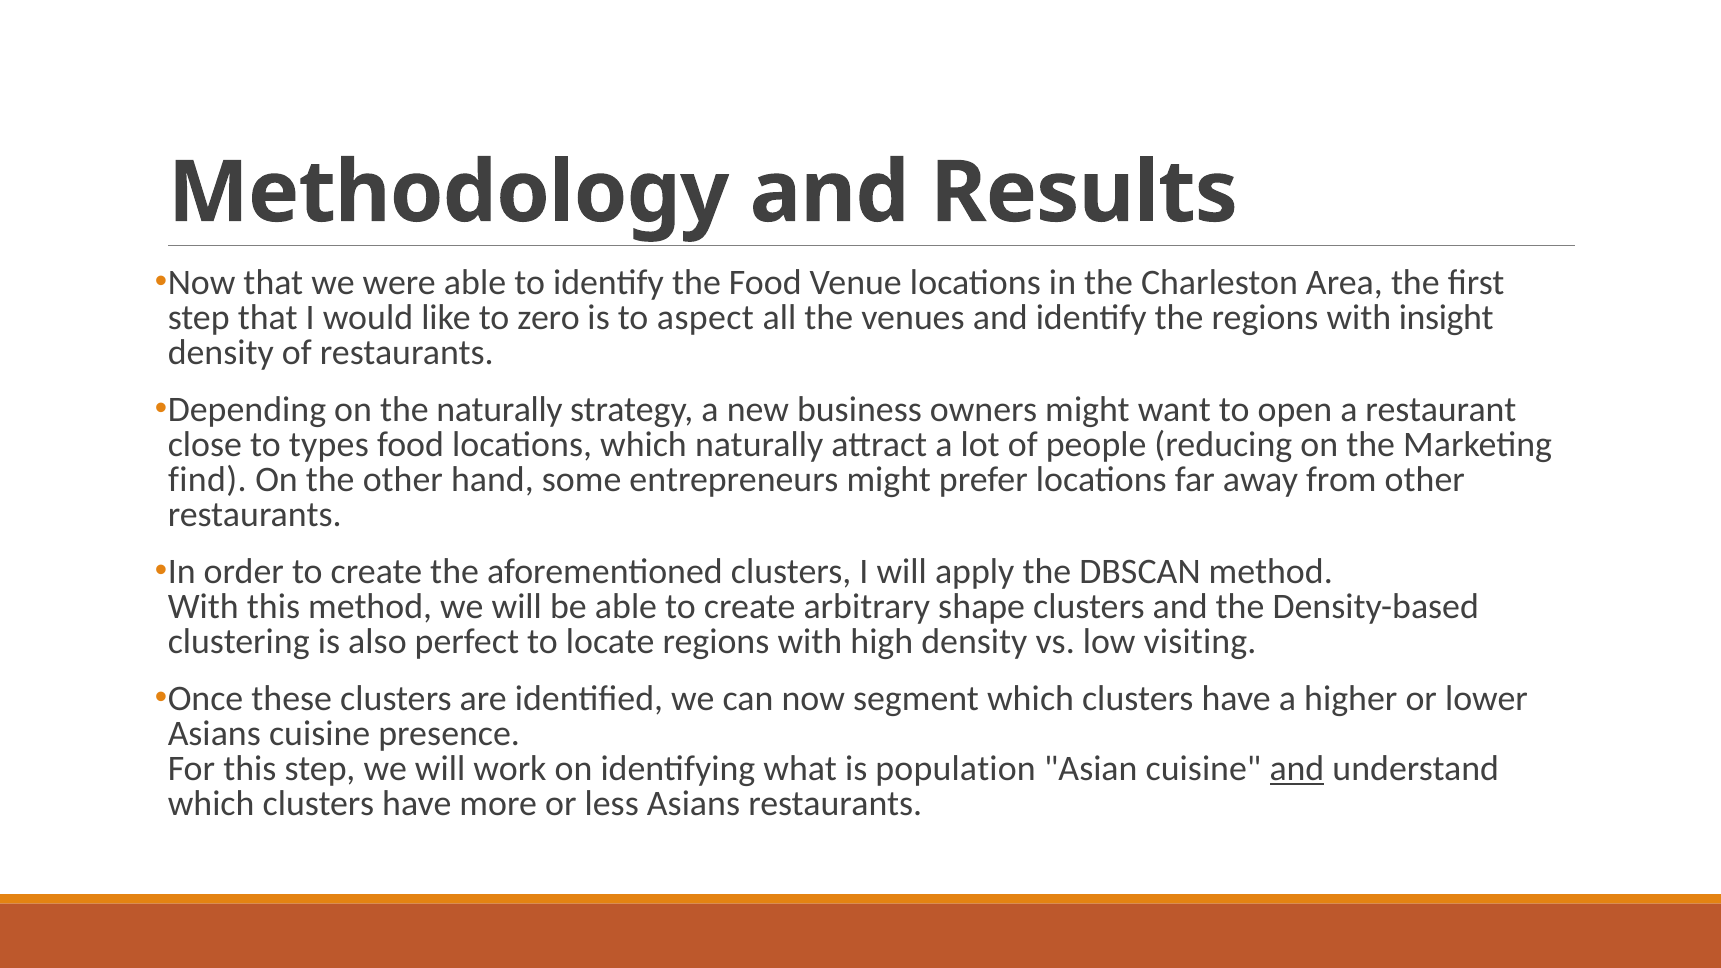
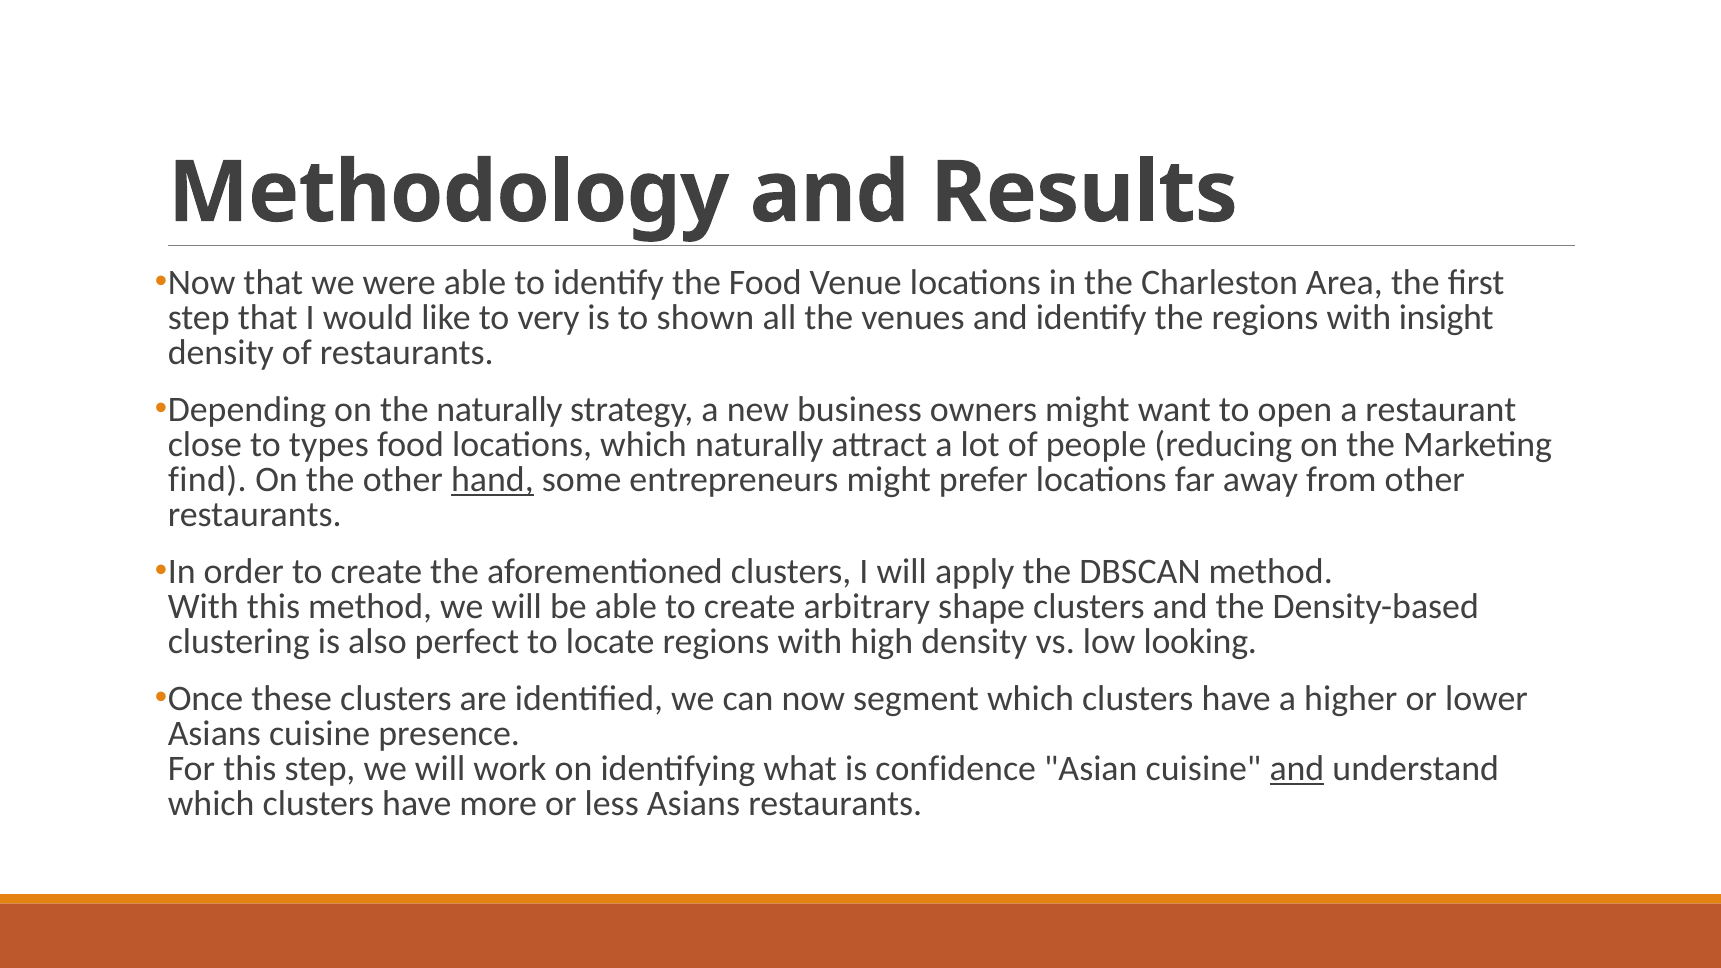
zero: zero -> very
aspect: aspect -> shown
hand underline: none -> present
visiting: visiting -> looking
population: population -> confidence
